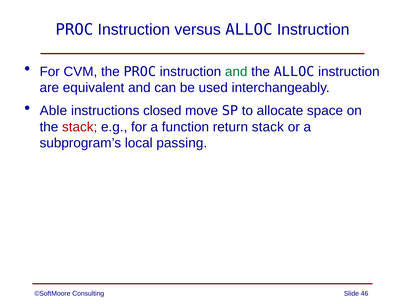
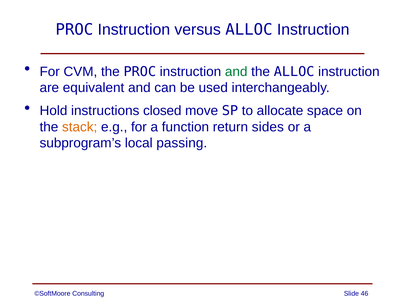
Able: Able -> Hold
stack at (80, 127) colour: red -> orange
return stack: stack -> sides
